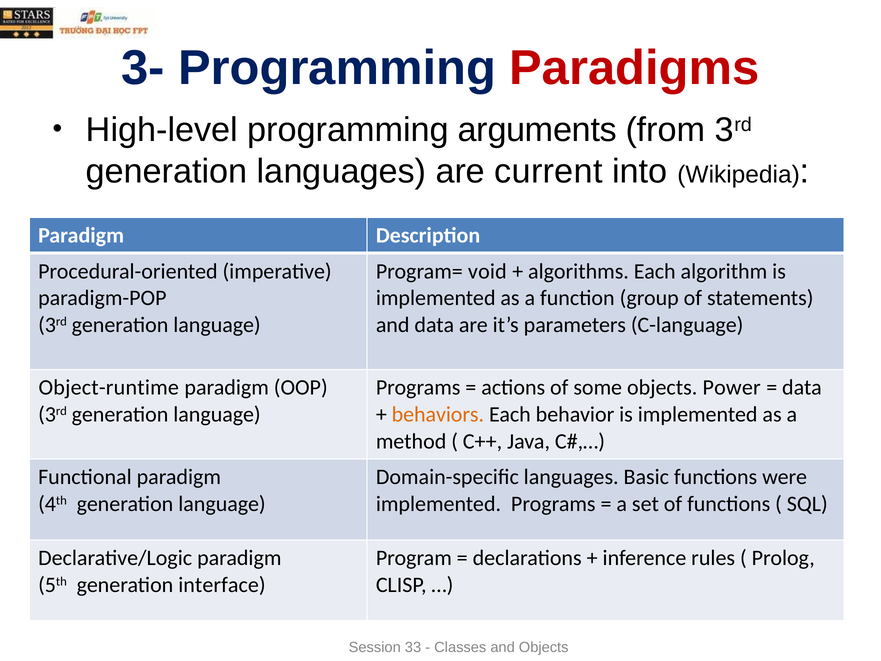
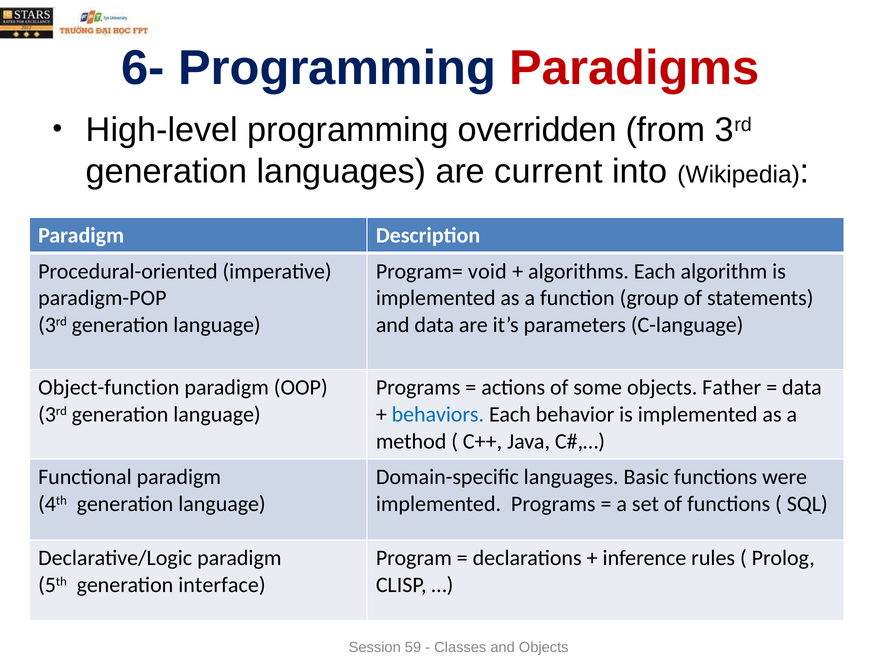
3-: 3- -> 6-
arguments: arguments -> overridden
Object-runtime: Object-runtime -> Object-function
Power: Power -> Father
behaviors colour: orange -> blue
33: 33 -> 59
